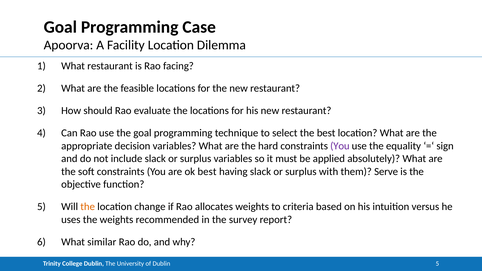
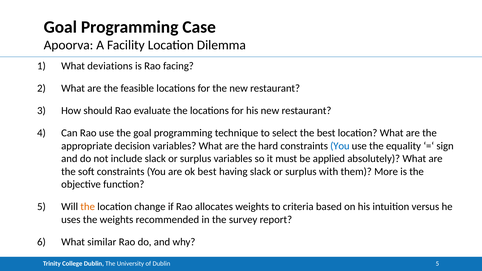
What restaurant: restaurant -> deviations
You at (340, 146) colour: purple -> blue
Serve: Serve -> More
